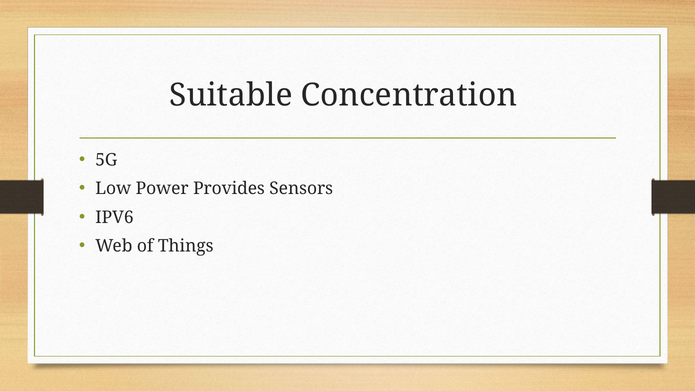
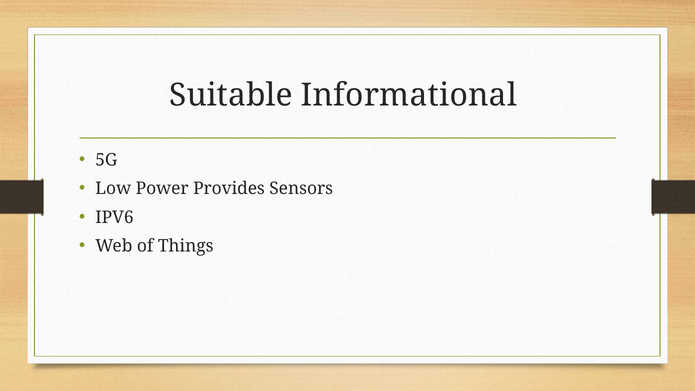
Concentration: Concentration -> Informational
